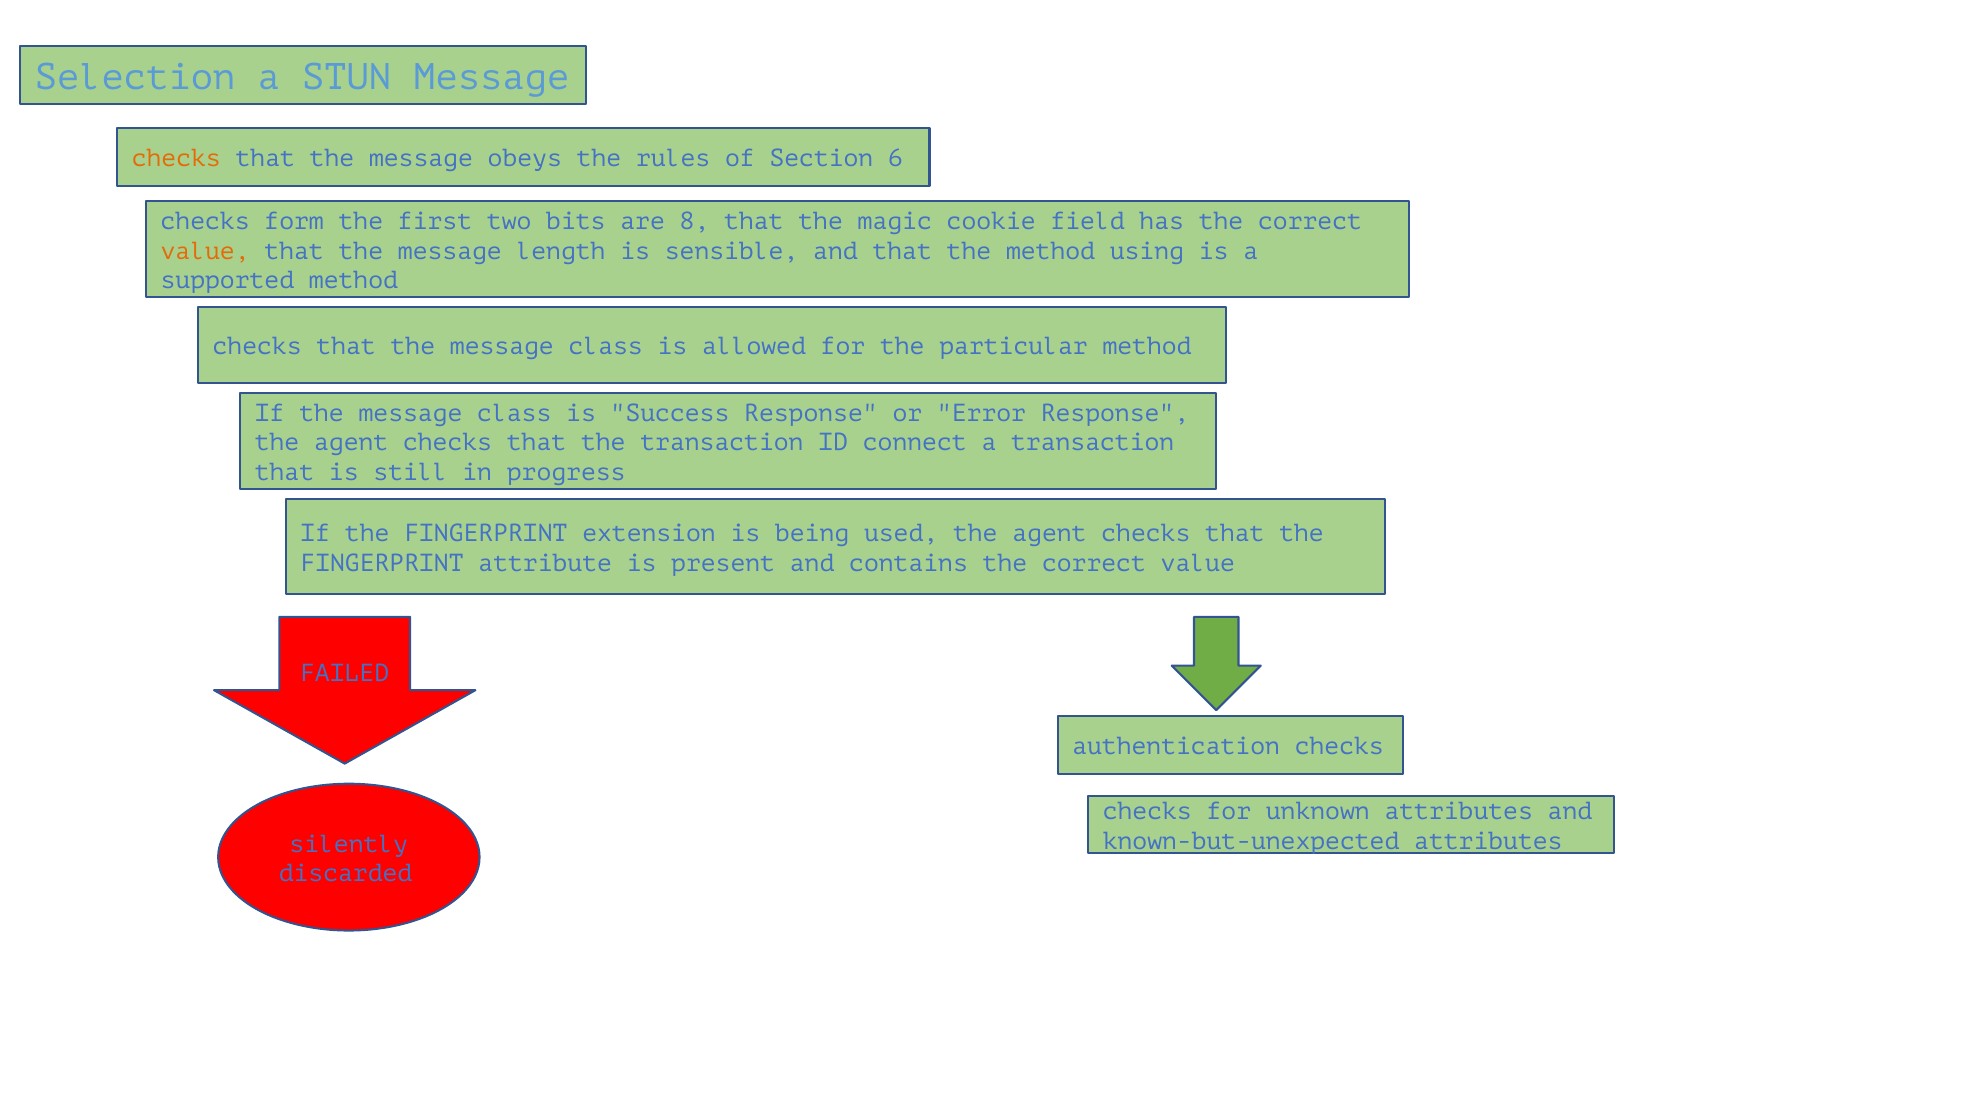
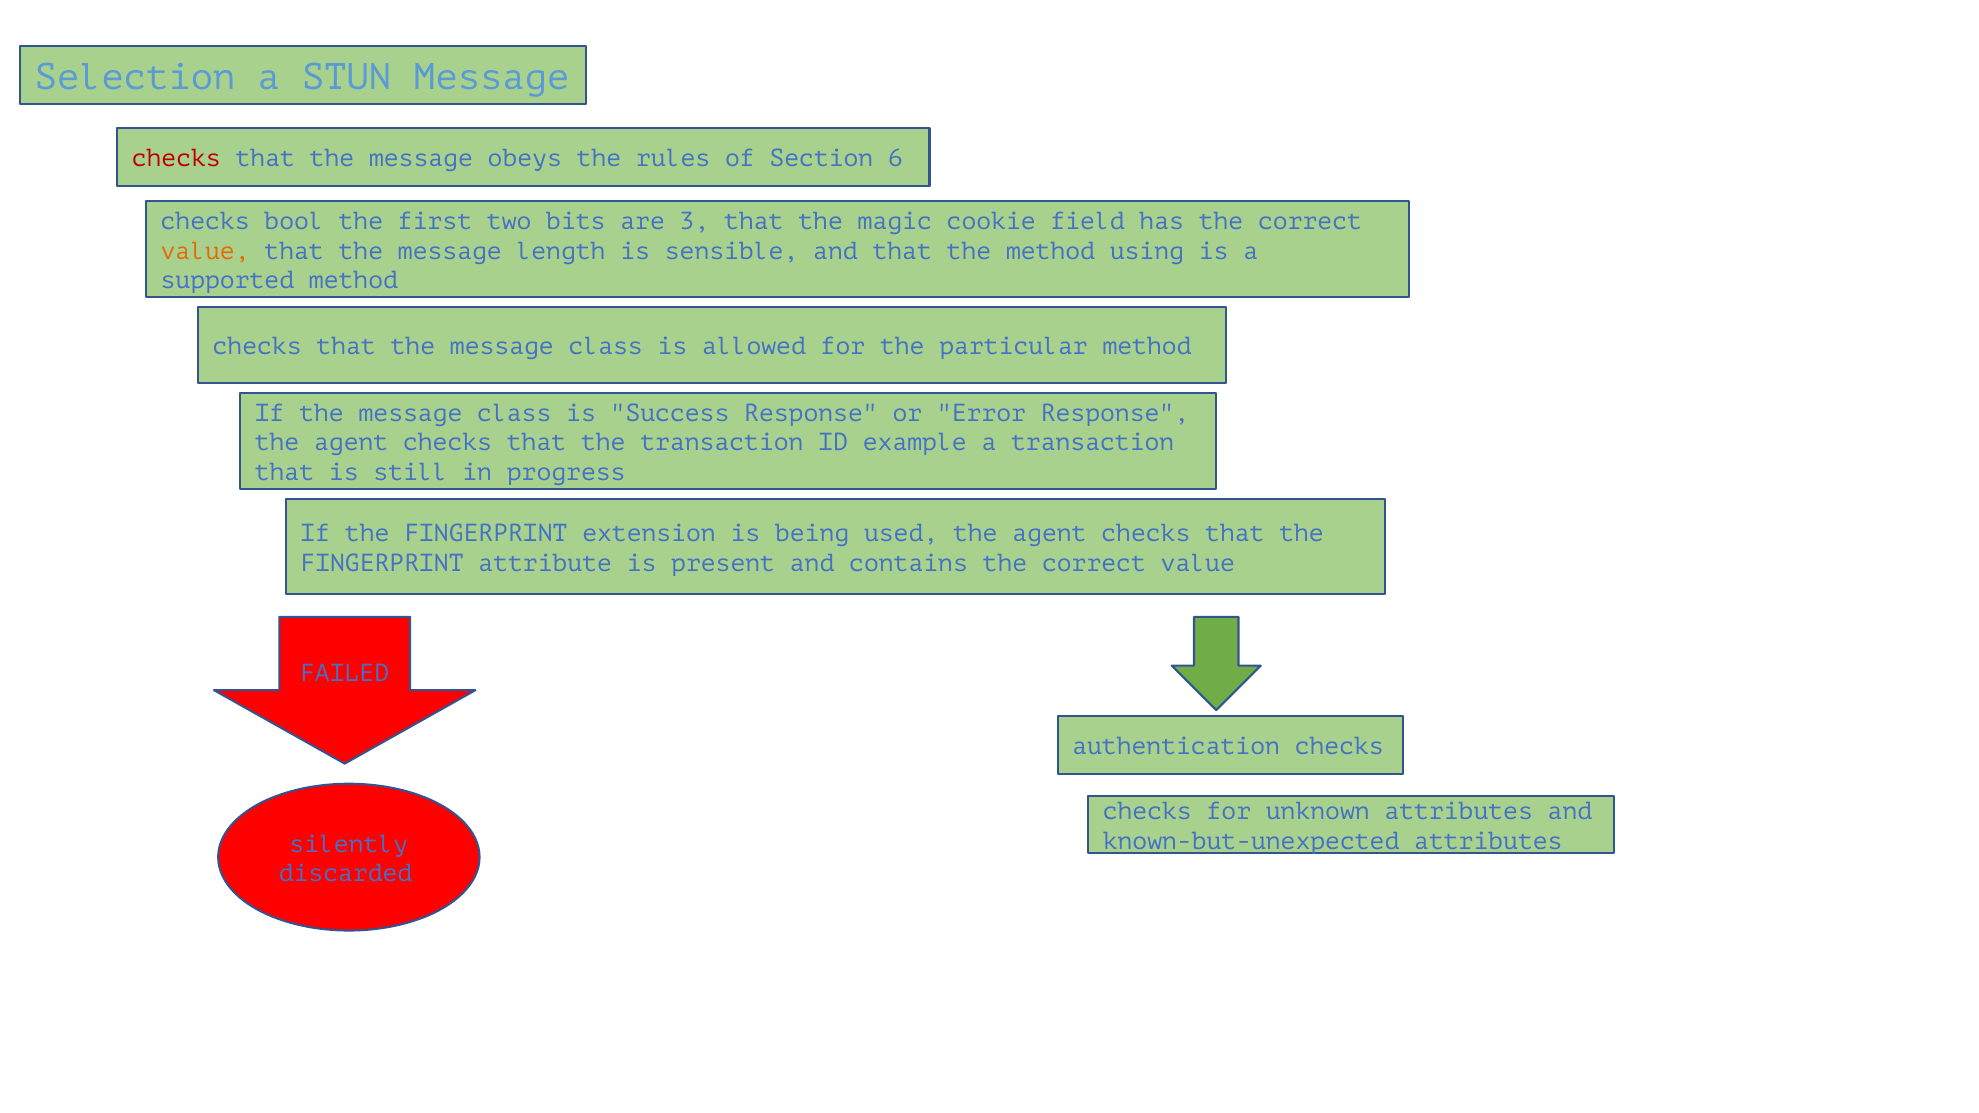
checks at (176, 159) colour: orange -> red
form: form -> bool
8: 8 -> 3
connect: connect -> example
